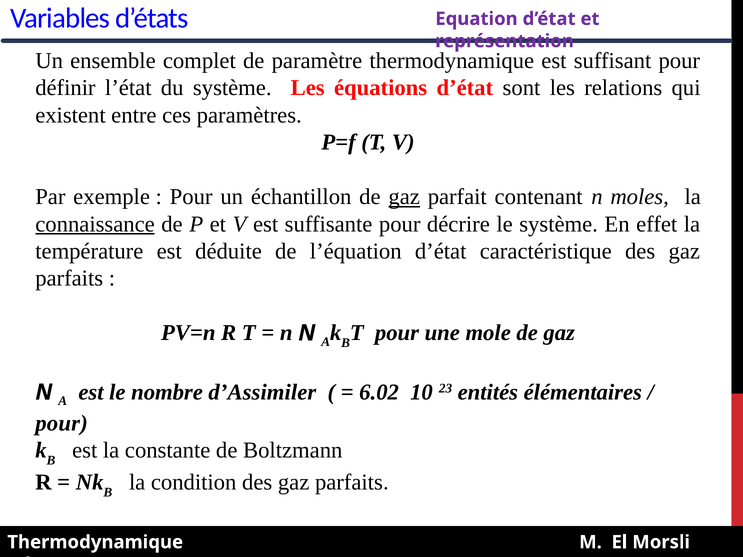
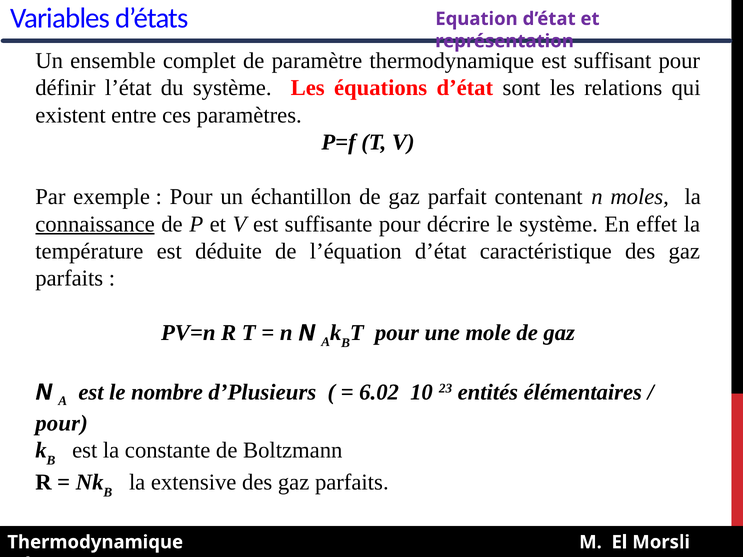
gaz at (404, 197) underline: present -> none
d’Assimiler: d’Assimiler -> d’Plusieurs
condition: condition -> extensive
